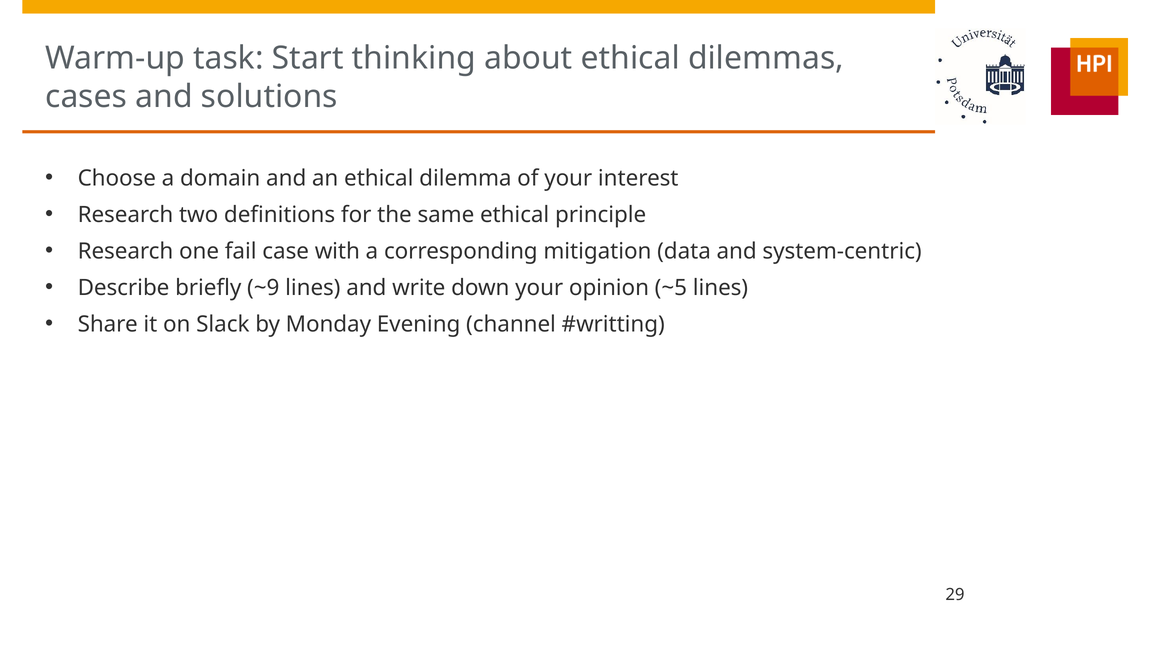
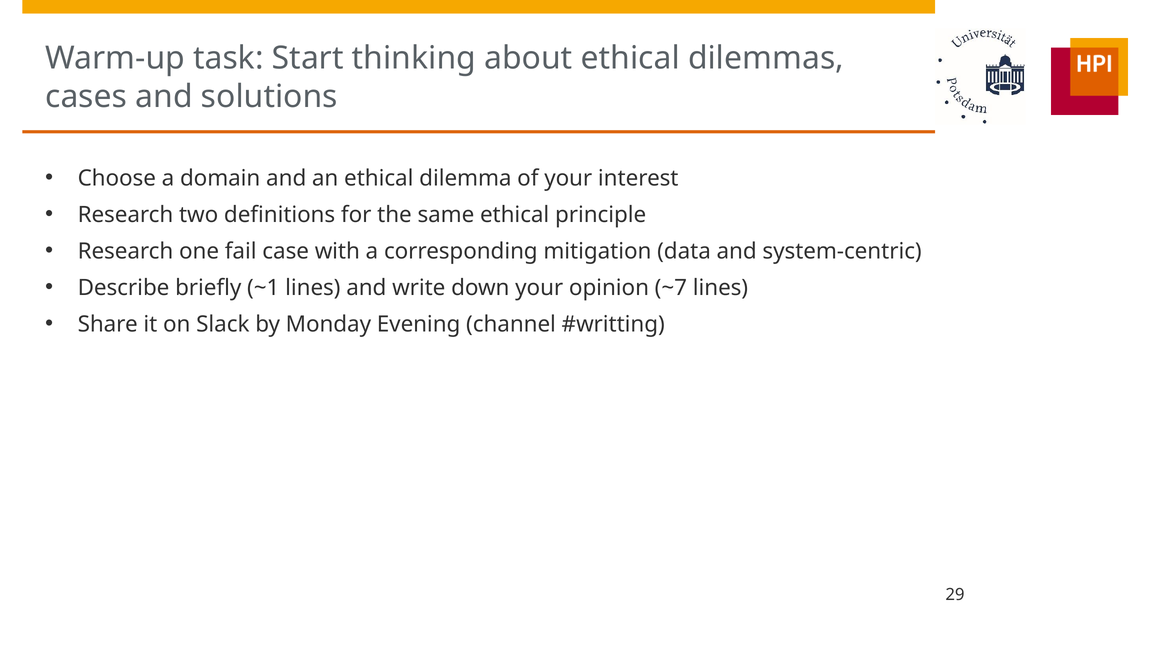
~9: ~9 -> ~1
~5: ~5 -> ~7
